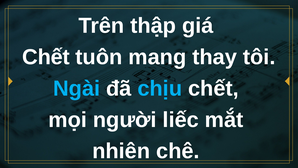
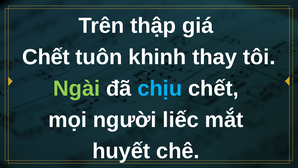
mang: mang -> khinh
Ngài colour: light blue -> light green
nhiên: nhiên -> huyết
